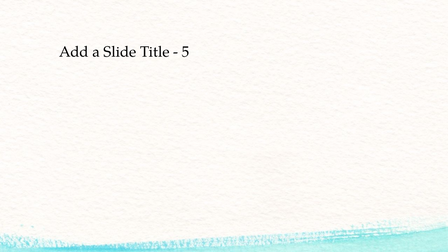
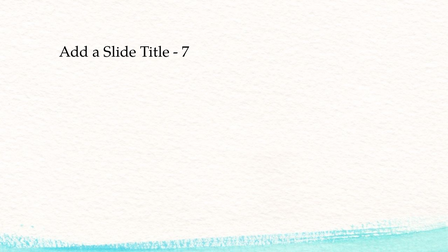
5: 5 -> 7
